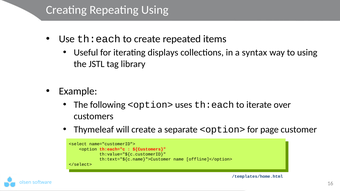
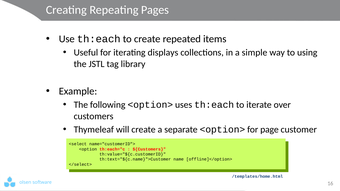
Repeating Using: Using -> Pages
syntax: syntax -> simple
